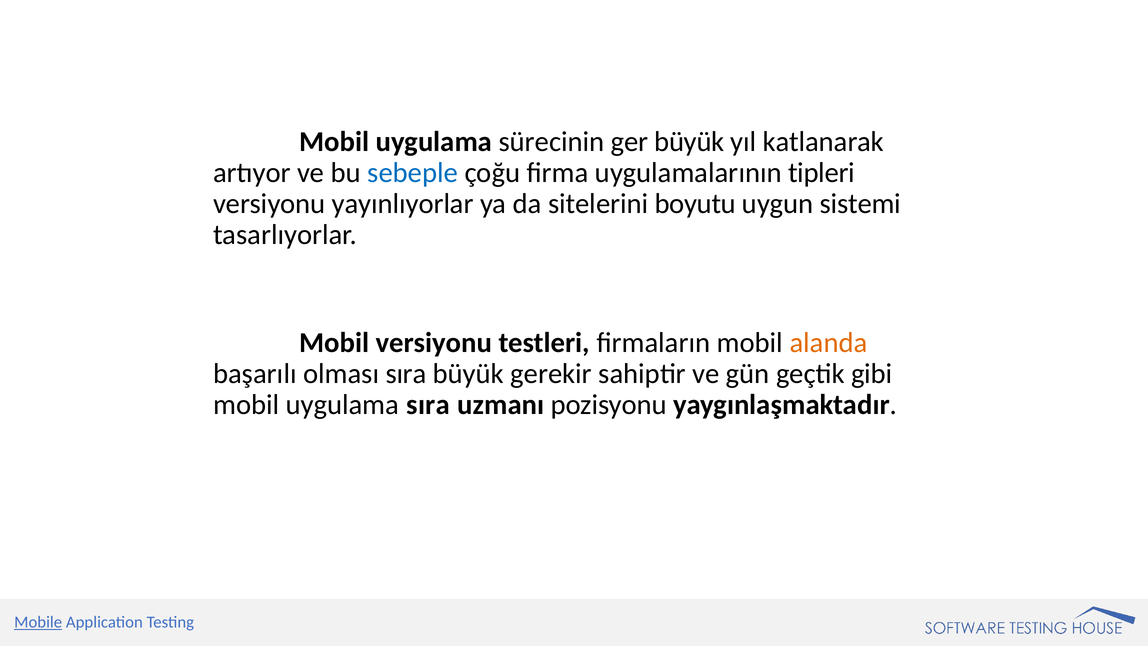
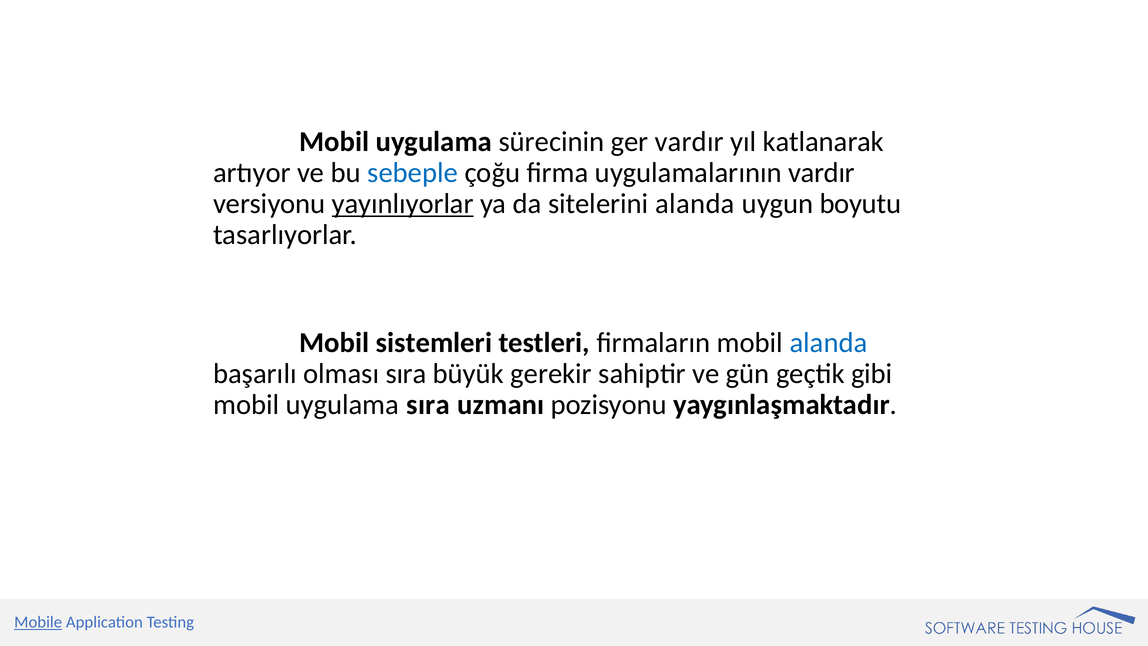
ger büyük: büyük -> vardır
uygulamalarının tipleri: tipleri -> vardır
yayınlıyorlar underline: none -> present
sitelerini boyutu: boyutu -> alanda
sistemi: sistemi -> boyutu
Mobil versiyonu: versiyonu -> sistemleri
alanda at (828, 342) colour: orange -> blue
